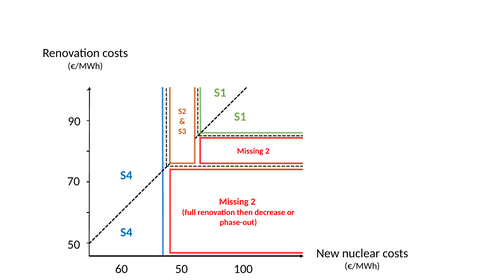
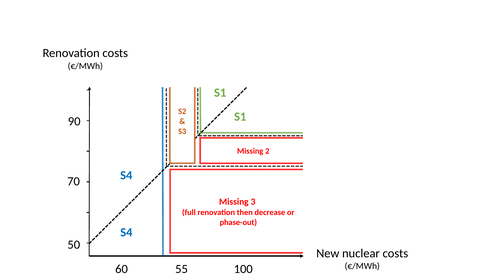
2 at (253, 202): 2 -> 3
60 50: 50 -> 55
